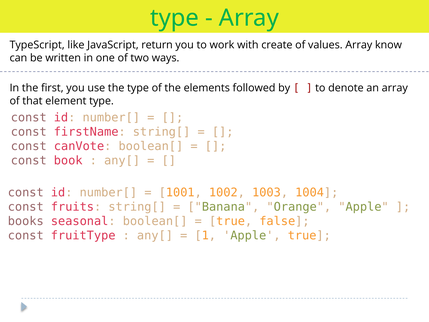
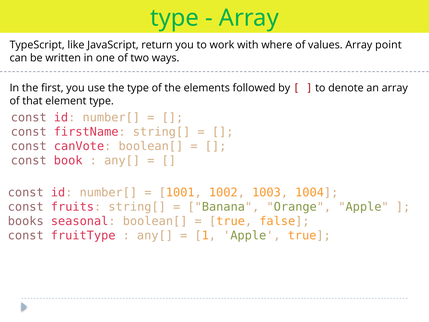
create: create -> where
know: know -> point
